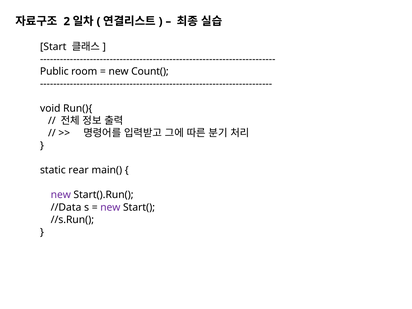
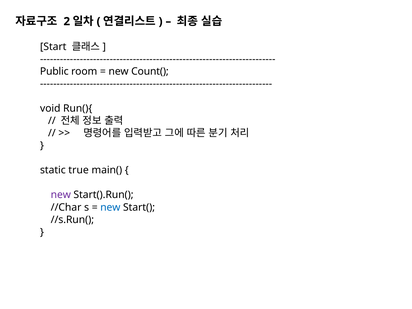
rear: rear -> true
//Data: //Data -> //Char
new at (110, 207) colour: purple -> blue
